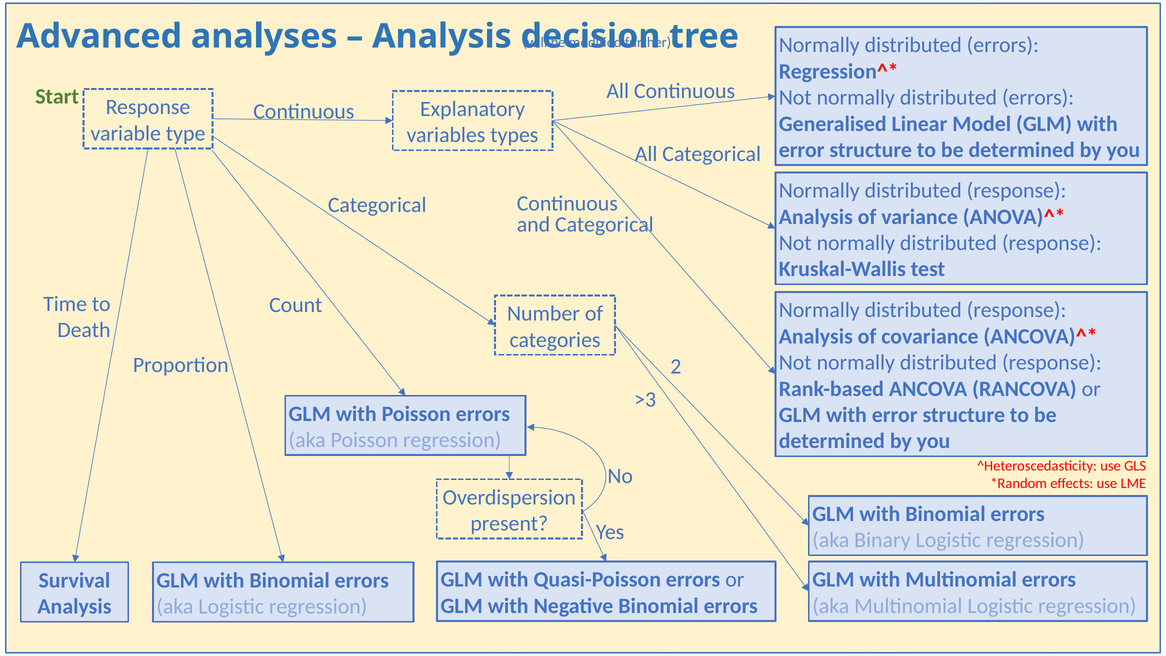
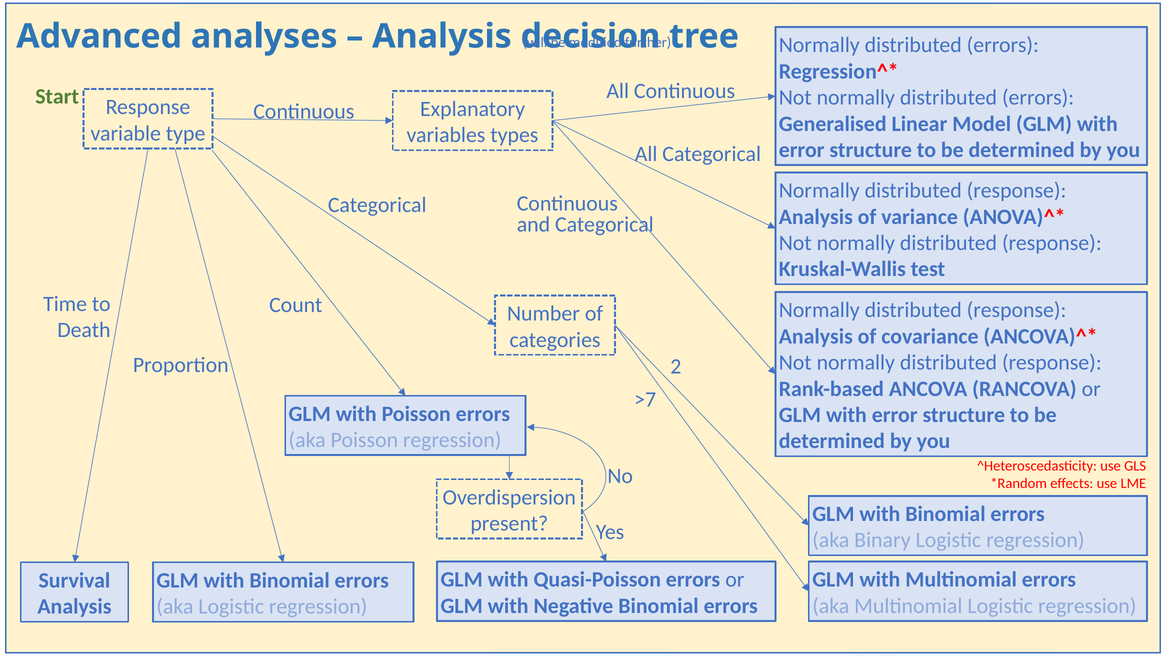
>3: >3 -> >7
